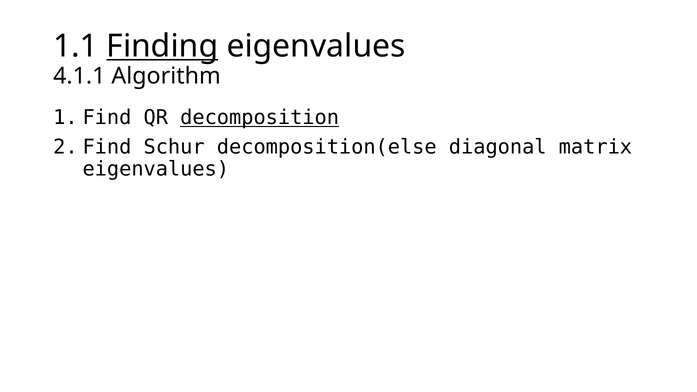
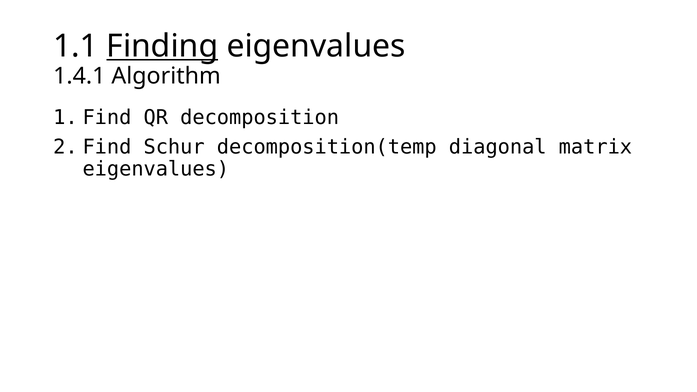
4.1.1: 4.1.1 -> 1.4.1
decomposition underline: present -> none
decomposition(else: decomposition(else -> decomposition(temp
